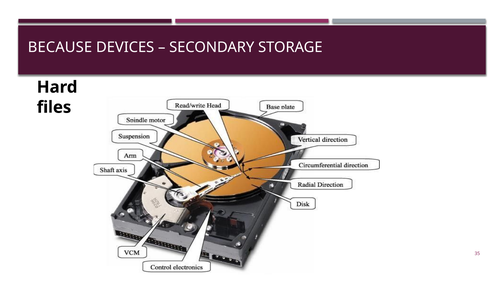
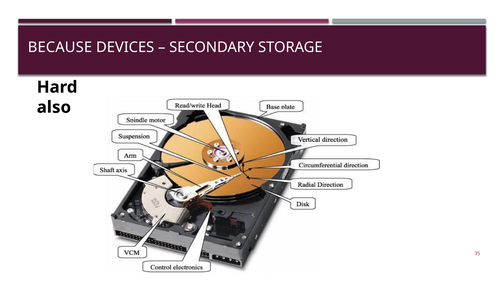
files: files -> also
